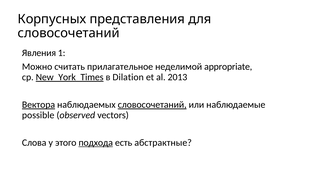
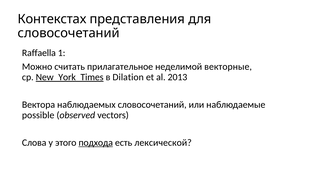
Корпусных: Корпусных -> Контекстах
Явления: Явления -> Raffaella
appropriate: appropriate -> векторные
Вектора underline: present -> none
словосочетаний at (152, 104) underline: present -> none
абстрактные: абстрактные -> лексической
